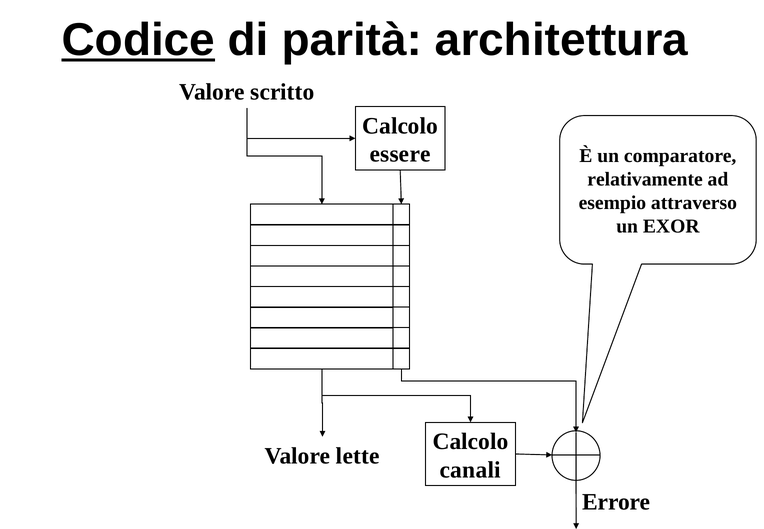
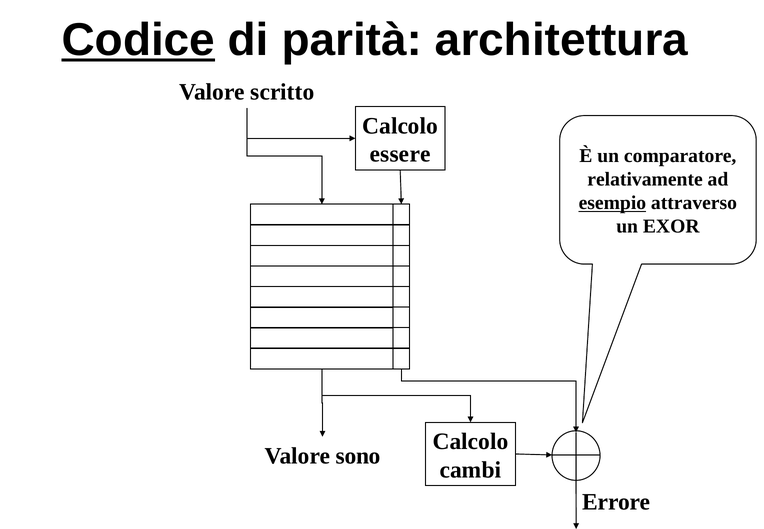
esempio underline: none -> present
lette: lette -> sono
canali: canali -> cambi
